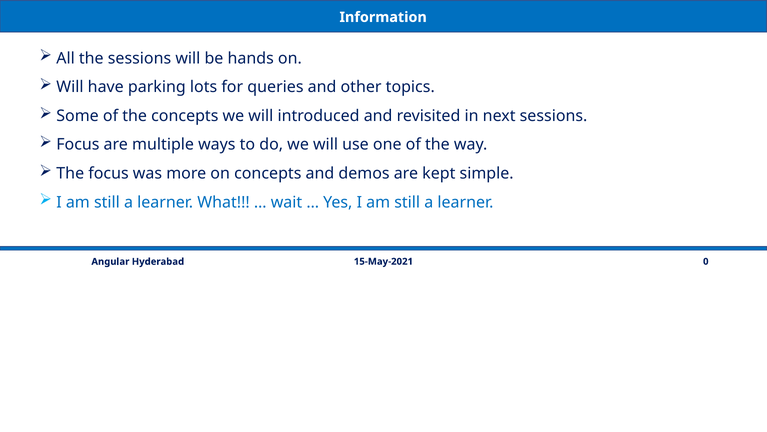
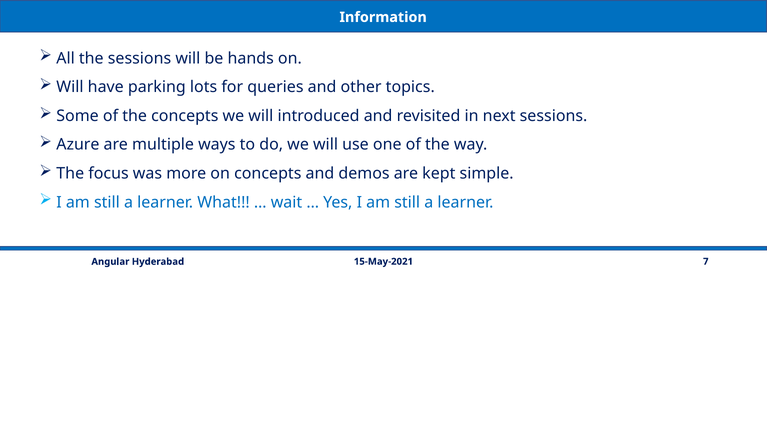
Focus at (78, 144): Focus -> Azure
0: 0 -> 7
